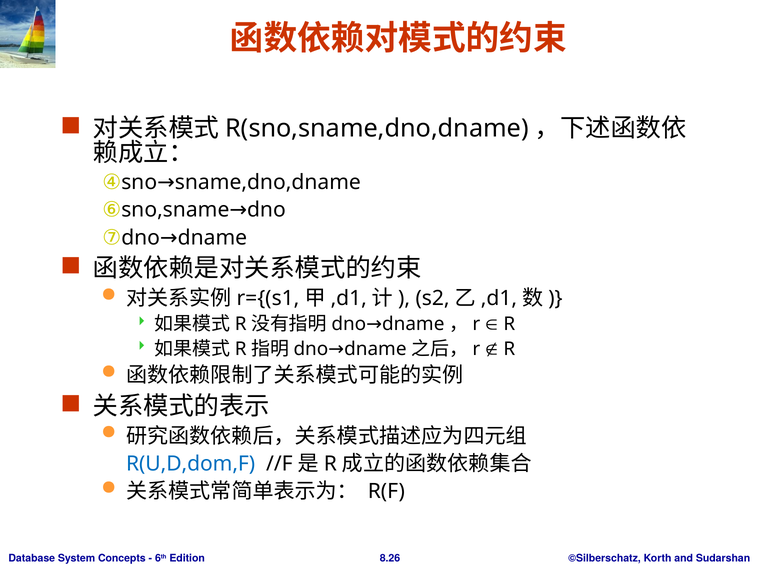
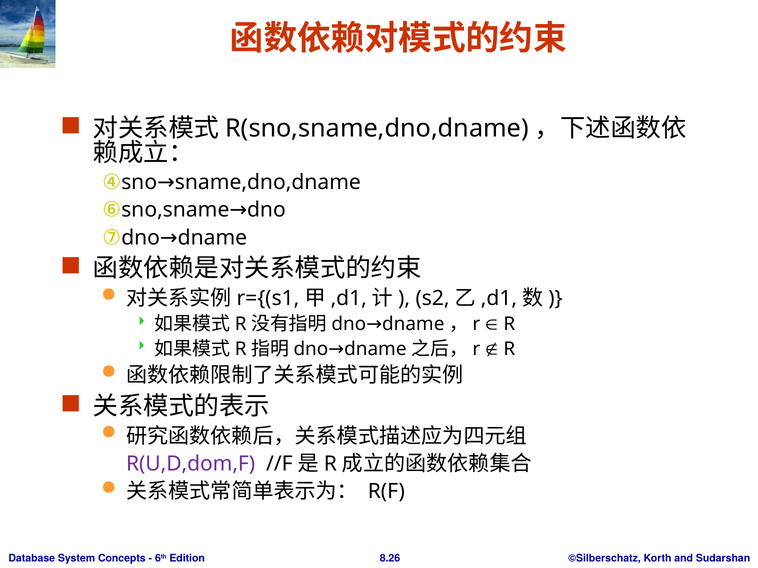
R(U,D,dom,F colour: blue -> purple
